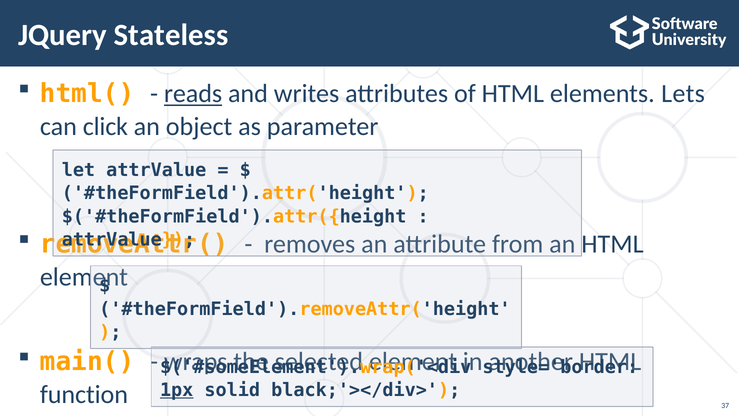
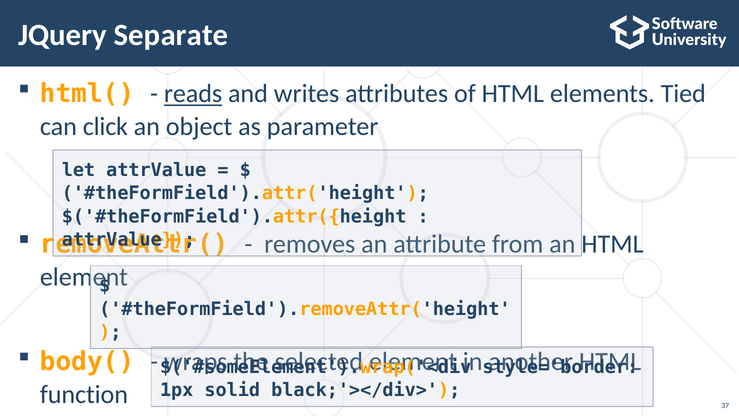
Stateless: Stateless -> Separate
Lets: Lets -> Tied
main(: main( -> body(
1px underline: present -> none
